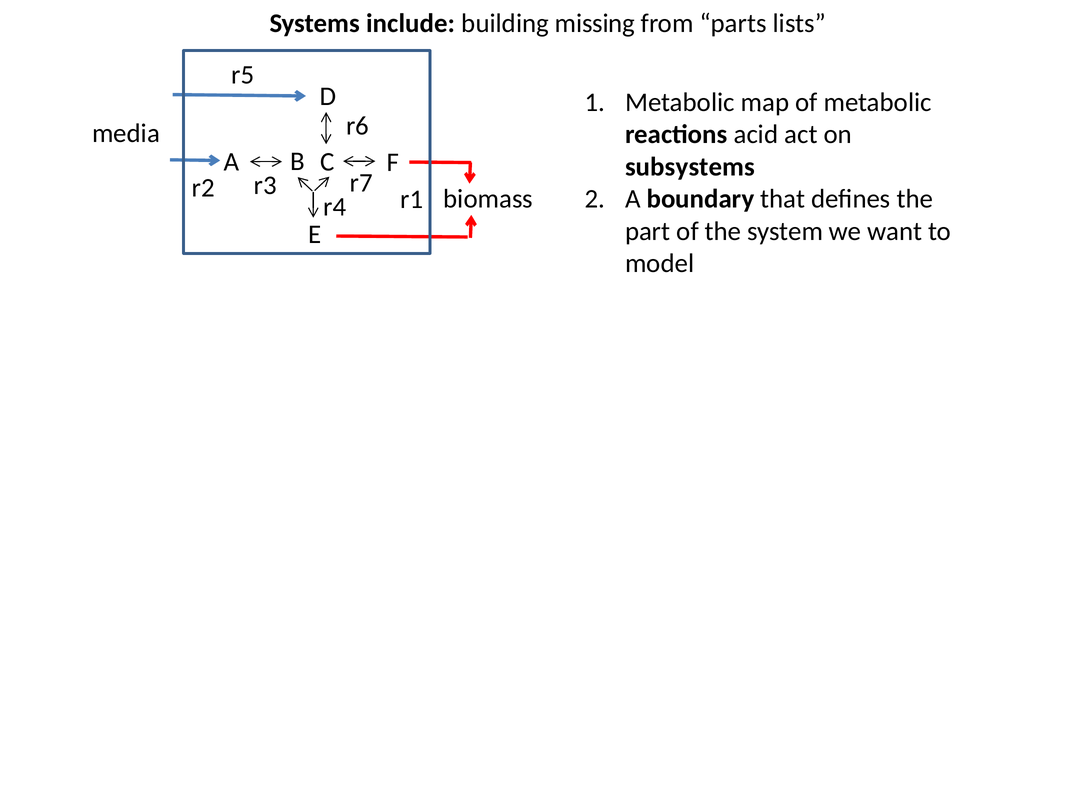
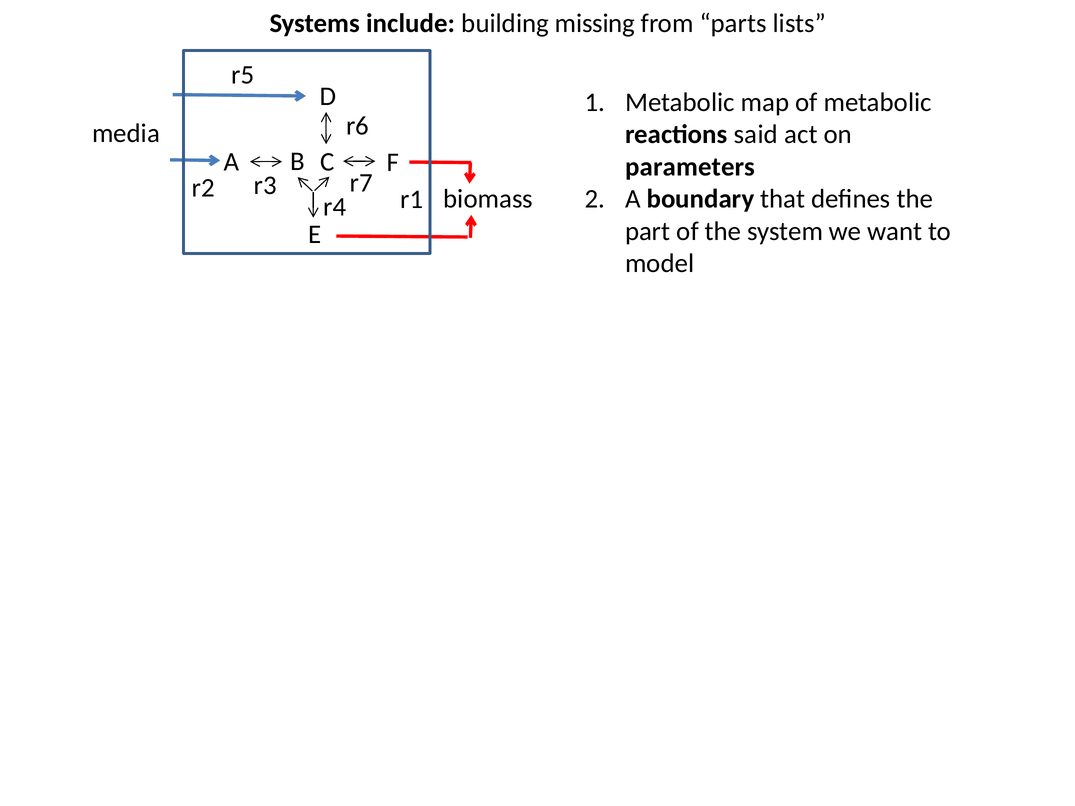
acid: acid -> said
subsystems: subsystems -> parameters
